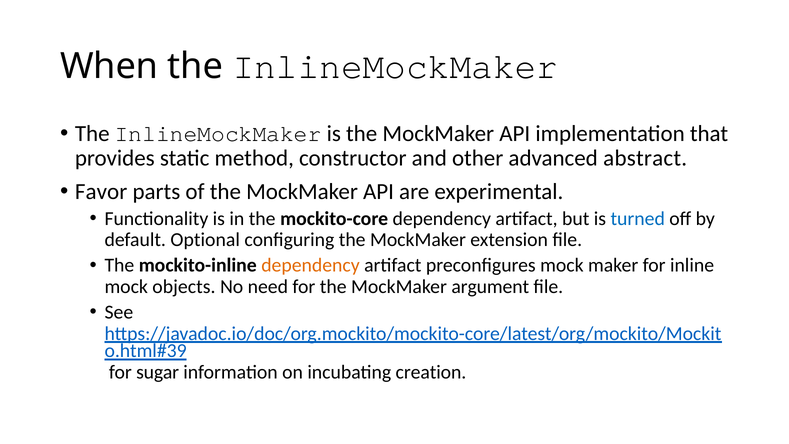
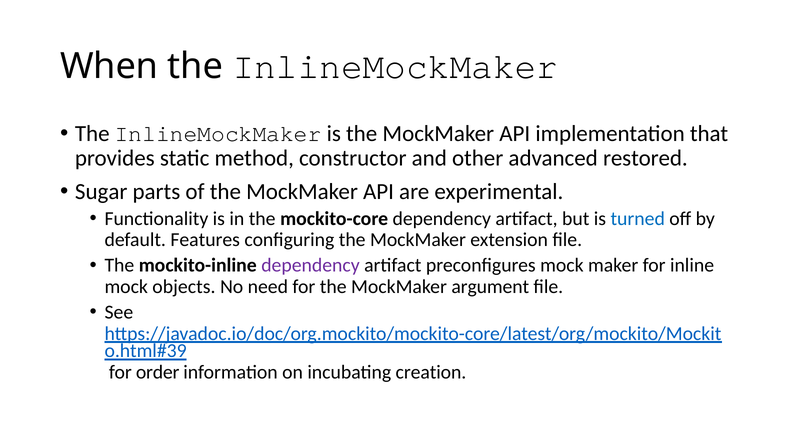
abstract: abstract -> restored
Favor: Favor -> Sugar
Optional: Optional -> Features
dependency at (310, 265) colour: orange -> purple
sugar: sugar -> order
